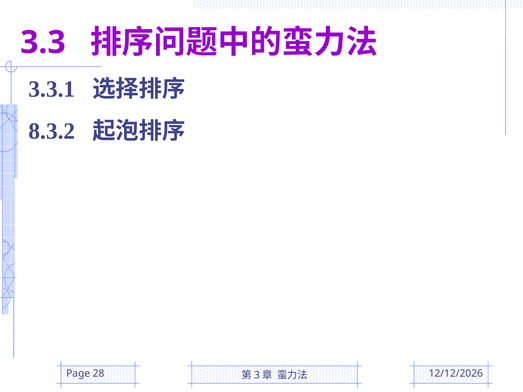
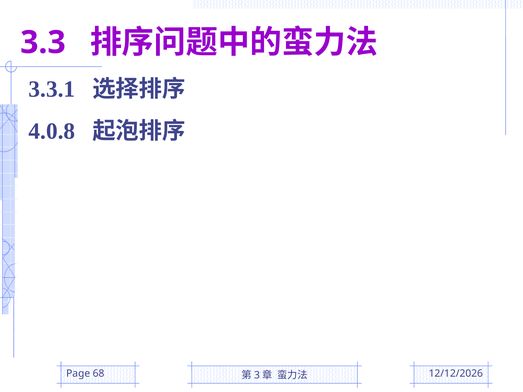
8.3.2: 8.3.2 -> 4.0.8
28: 28 -> 68
